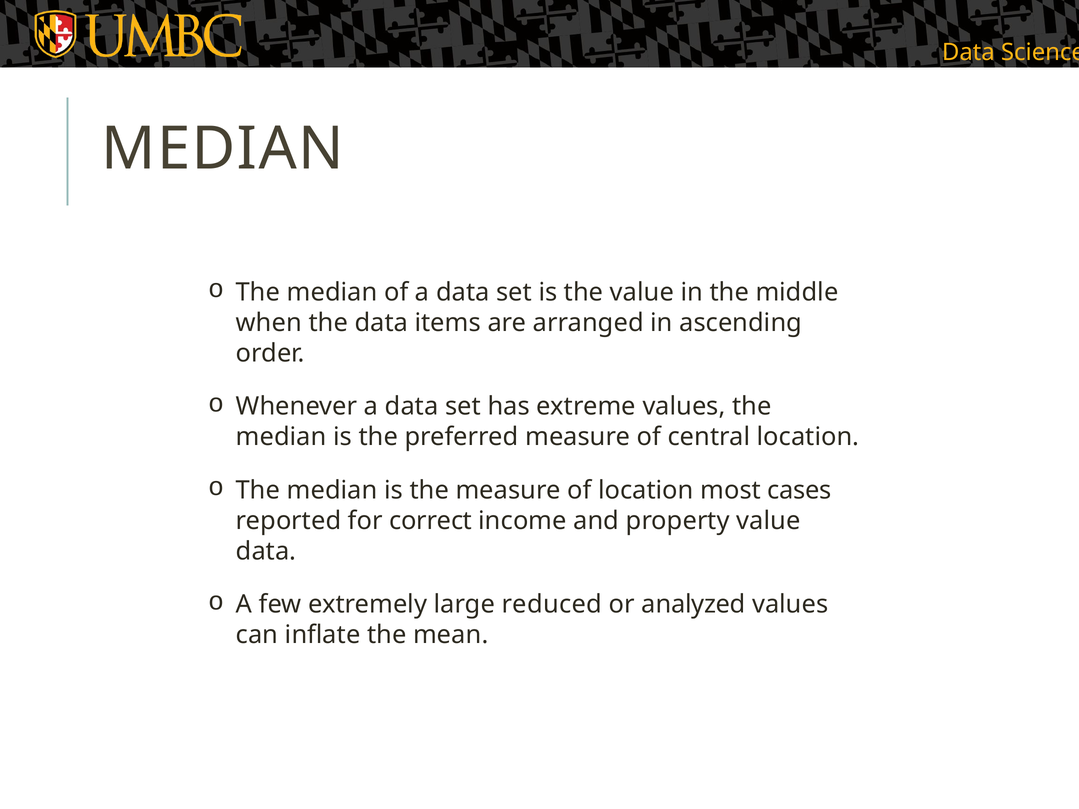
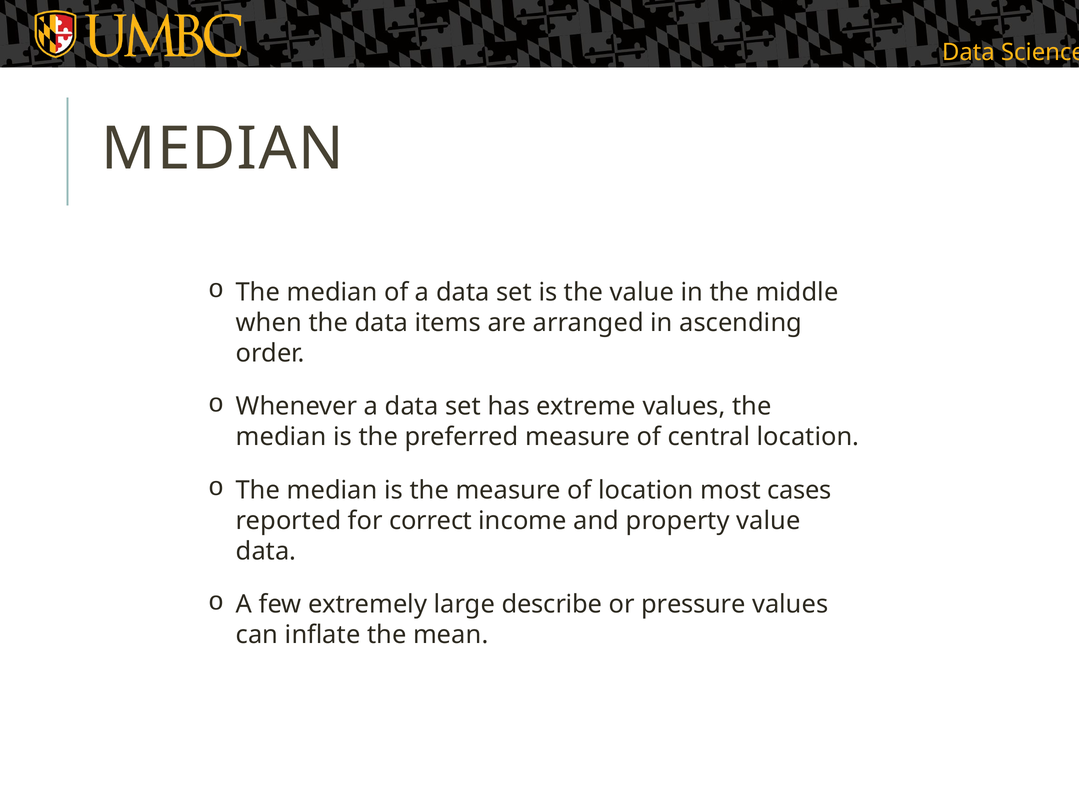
reduced: reduced -> describe
analyzed: analyzed -> pressure
